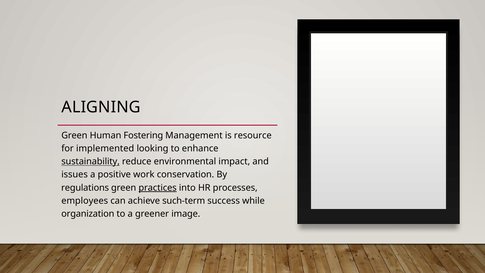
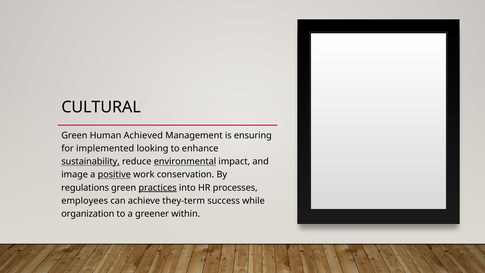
ALIGNING: ALIGNING -> CULTURAL
Fostering: Fostering -> Achieved
resource: resource -> ensuring
environmental underline: none -> present
issues: issues -> image
positive underline: none -> present
such-term: such-term -> they-term
image: image -> within
